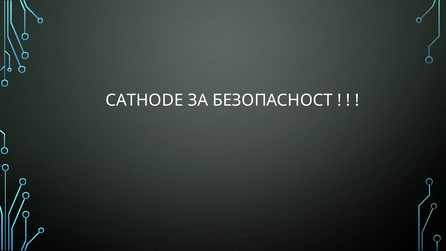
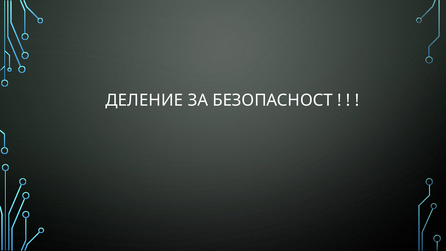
CATHODE: CATHODE -> ДЕЛЕНИЕ
